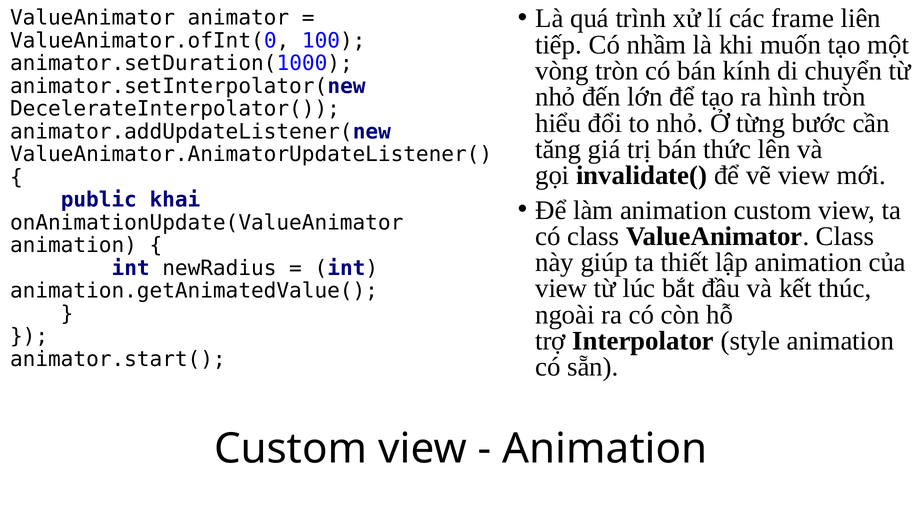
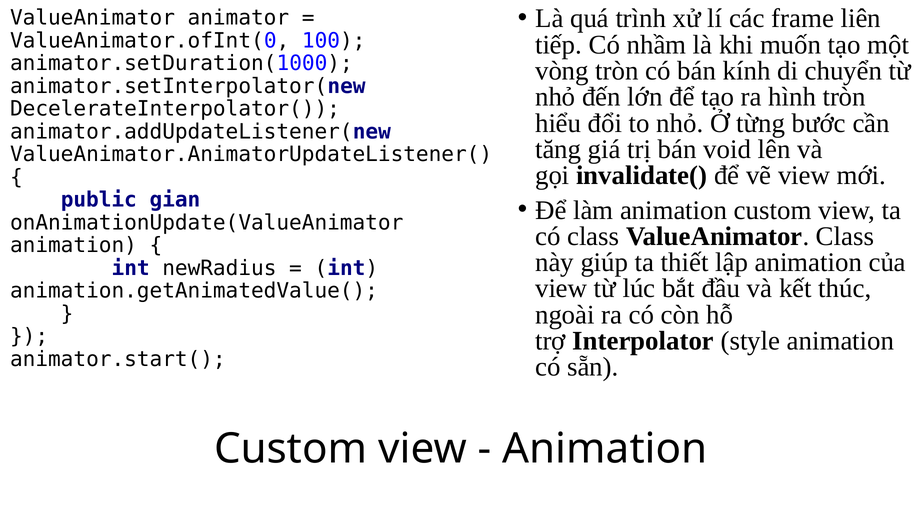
thức: thức -> void
khai: khai -> gian
